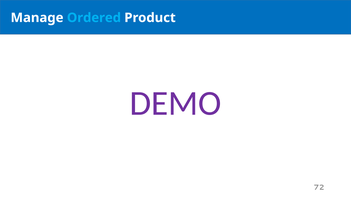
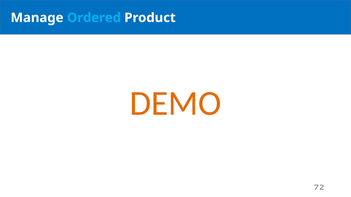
DEMO colour: purple -> orange
